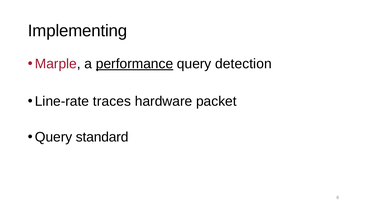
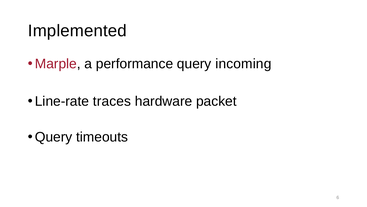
Implementing: Implementing -> Implemented
performance underline: present -> none
detection: detection -> incoming
standard: standard -> timeouts
